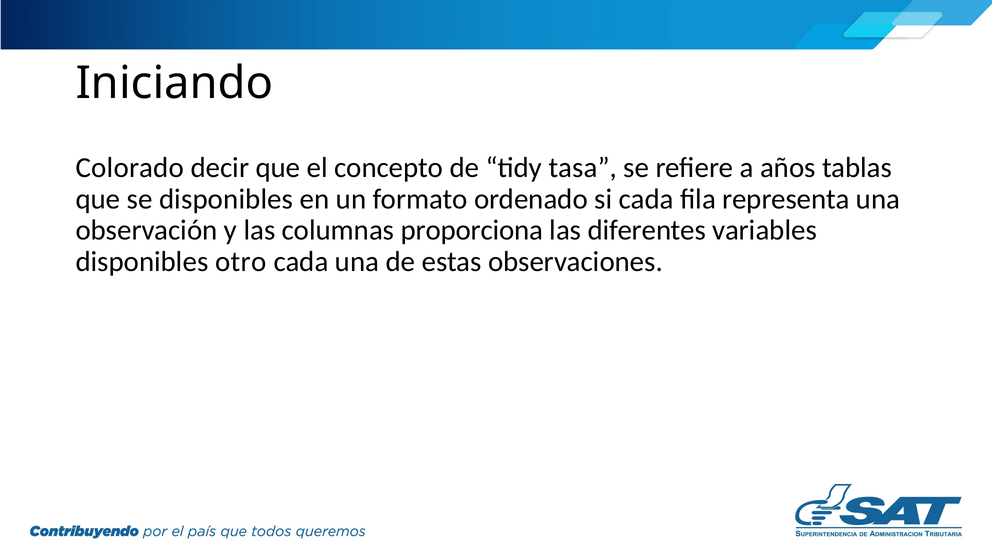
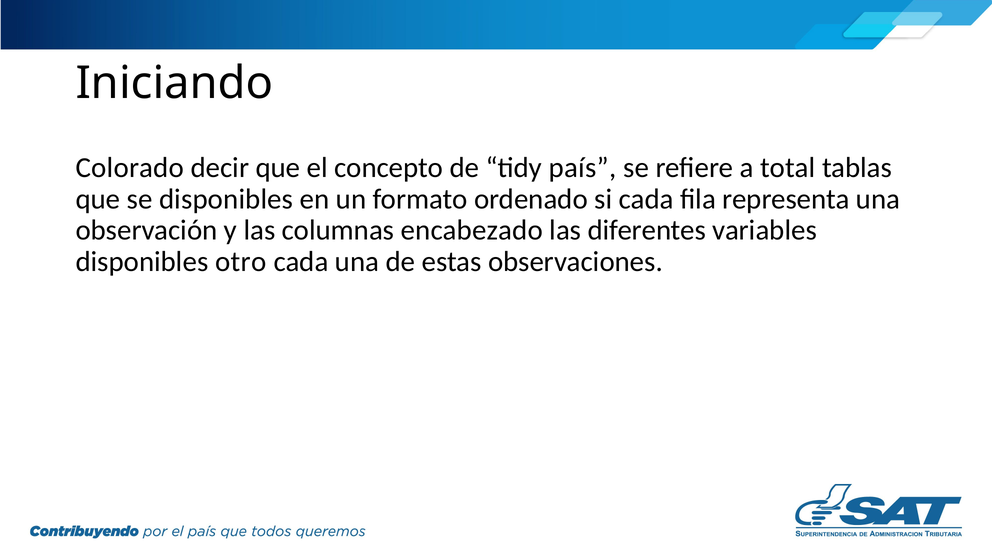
tasa: tasa -> país
años: años -> total
proporciona: proporciona -> encabezado
